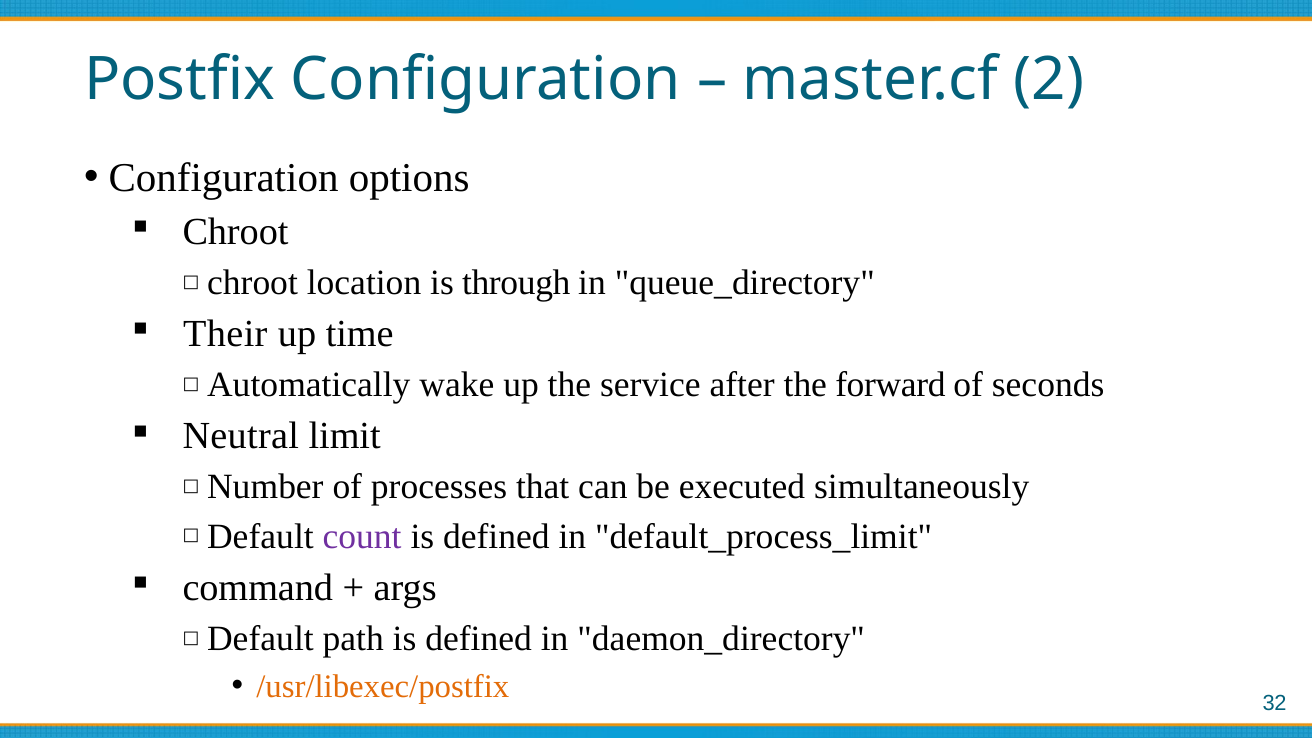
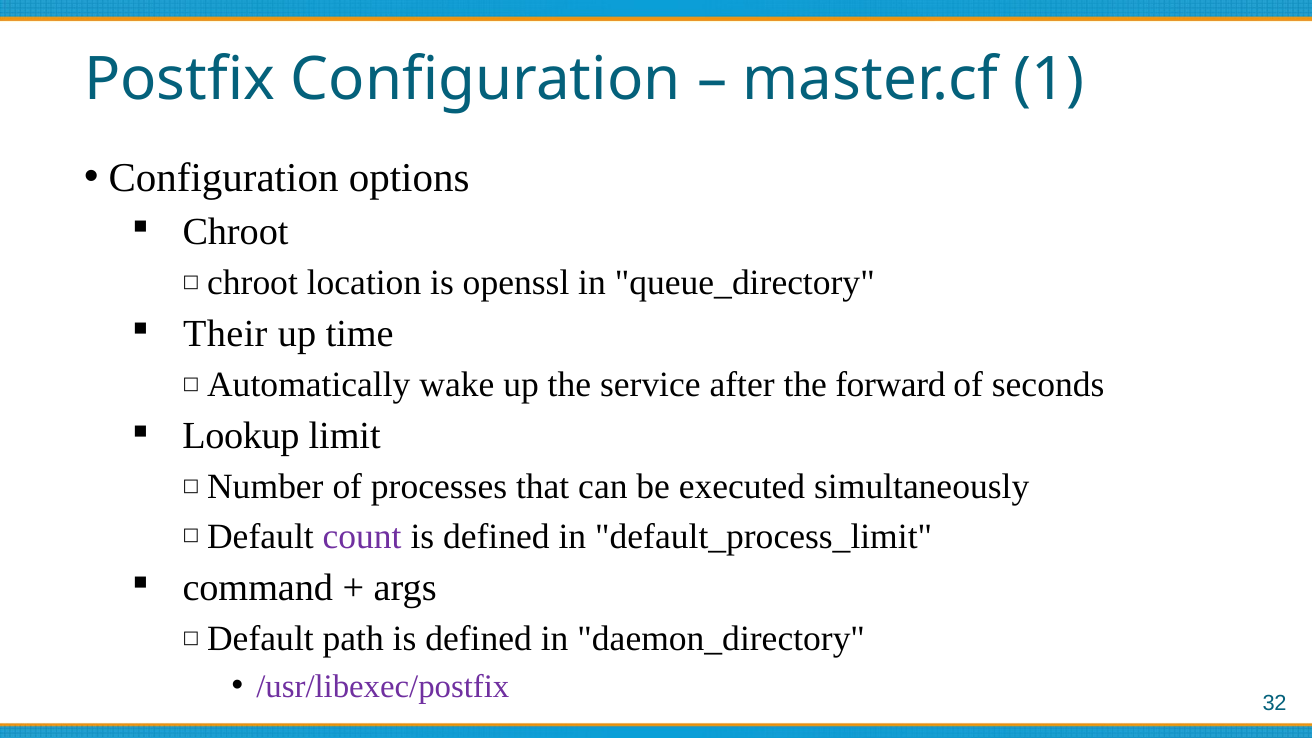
2: 2 -> 1
through: through -> openssl
Neutral: Neutral -> Lookup
/usr/libexec/postfix colour: orange -> purple
